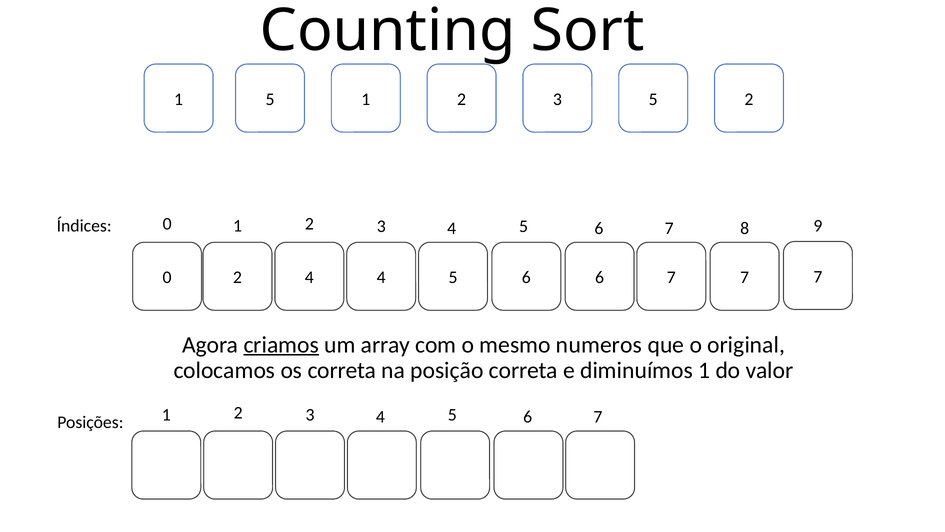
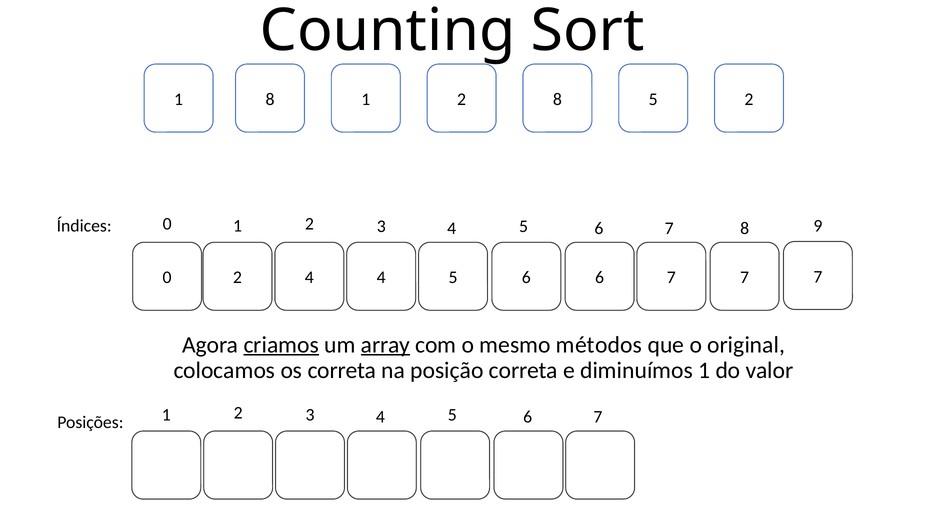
1 5: 5 -> 8
3 at (557, 99): 3 -> 8
array underline: none -> present
numeros: numeros -> métodos
